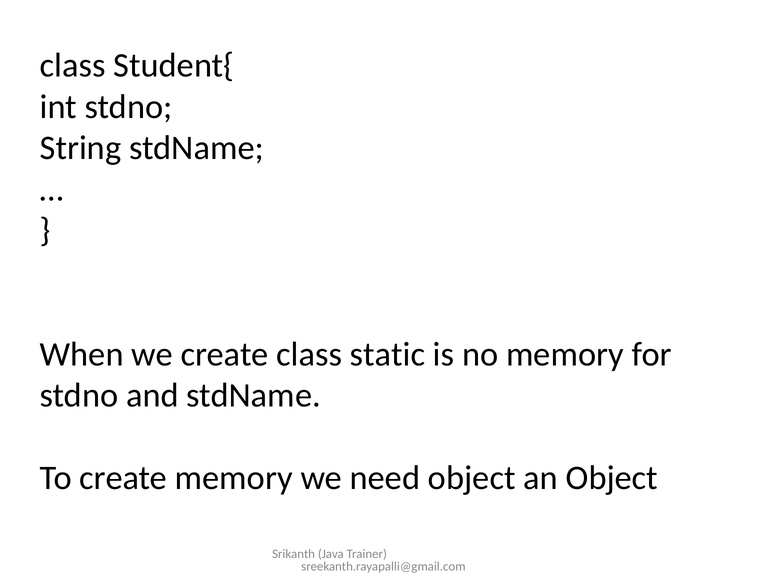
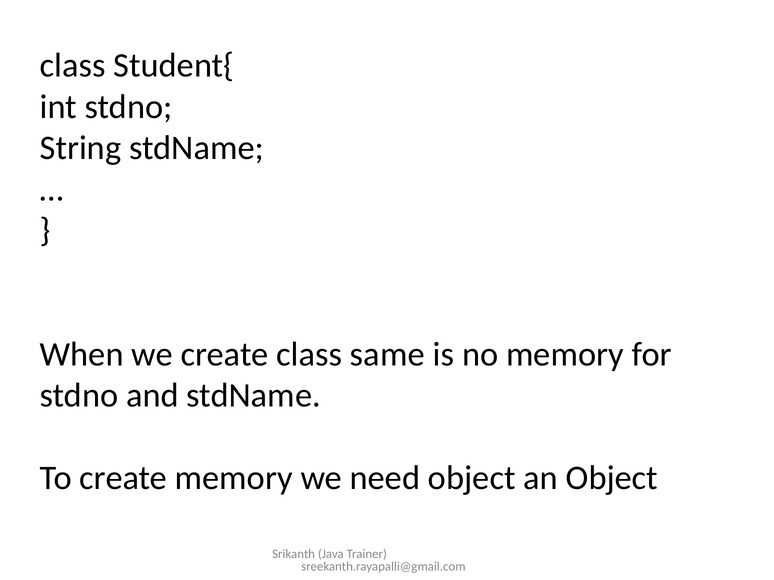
static: static -> same
